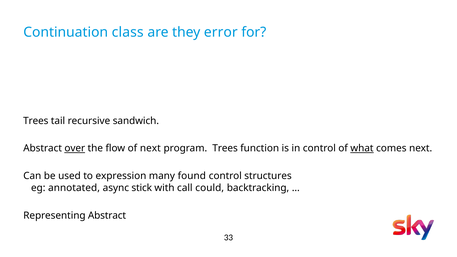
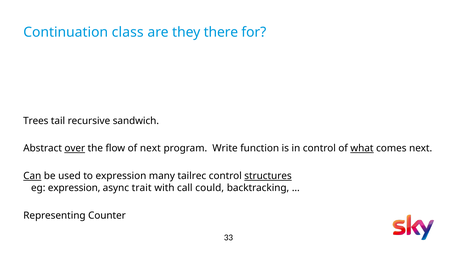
error: error -> there
program Trees: Trees -> Write
Can underline: none -> present
found: found -> tailrec
structures underline: none -> present
eg annotated: annotated -> expression
stick: stick -> trait
Representing Abstract: Abstract -> Counter
